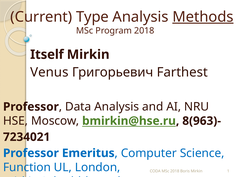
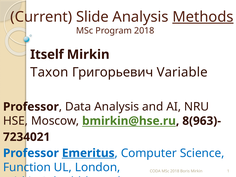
Type: Type -> Slide
Venus: Venus -> Taxon
Farthest: Farthest -> Variable
Emeritus underline: none -> present
